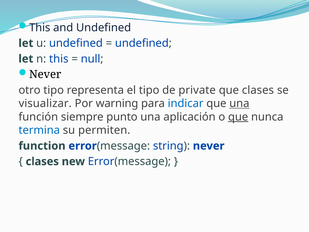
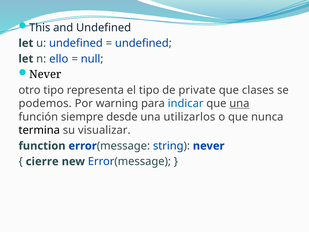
n this: this -> ello
visualizar: visualizar -> podemos
punto: punto -> desde
aplicación: aplicación -> utilizarlos
que at (238, 117) underline: present -> none
termina colour: blue -> black
permiten: permiten -> visualizar
clases at (42, 161): clases -> cierre
